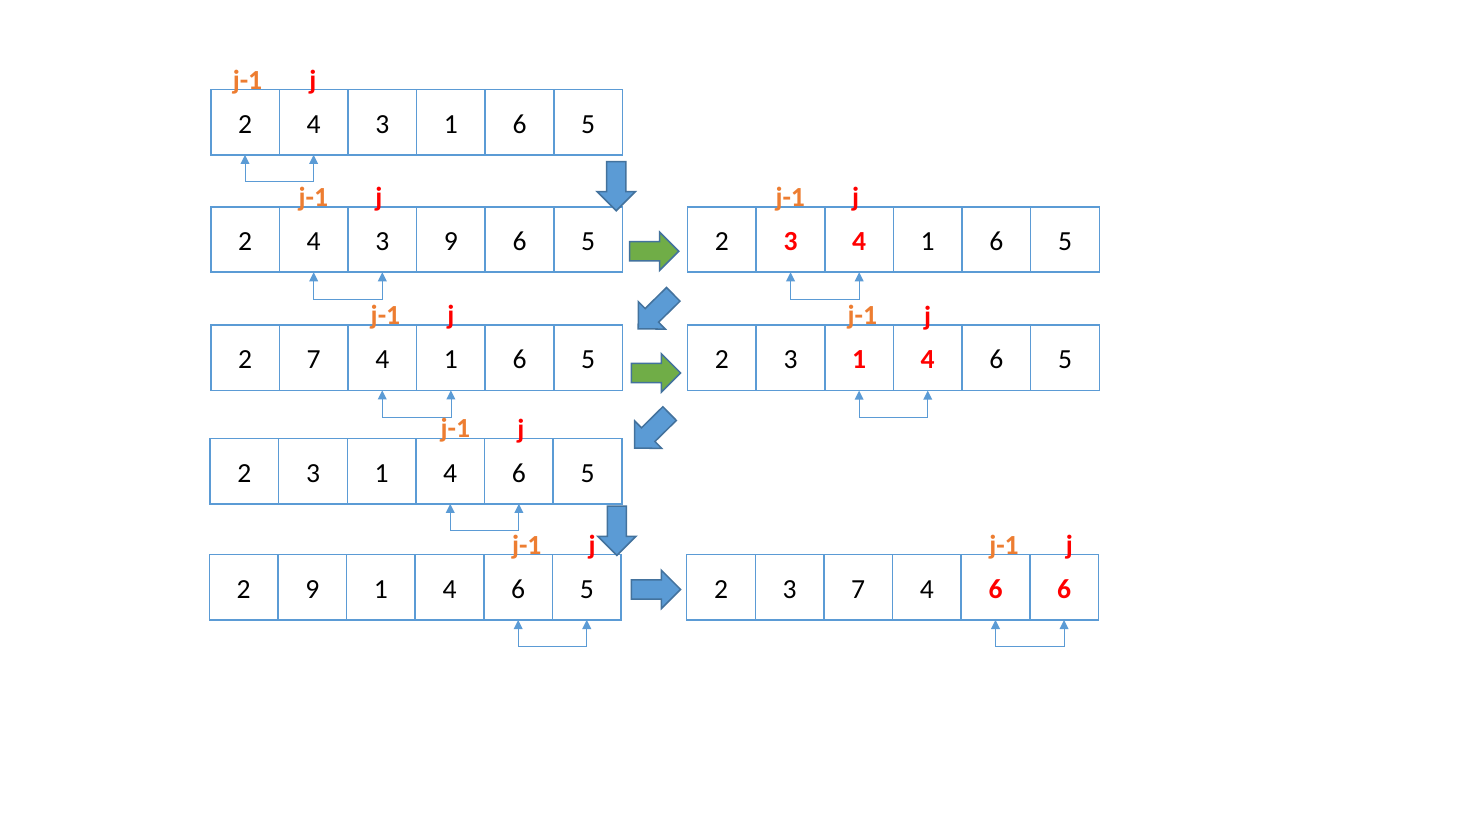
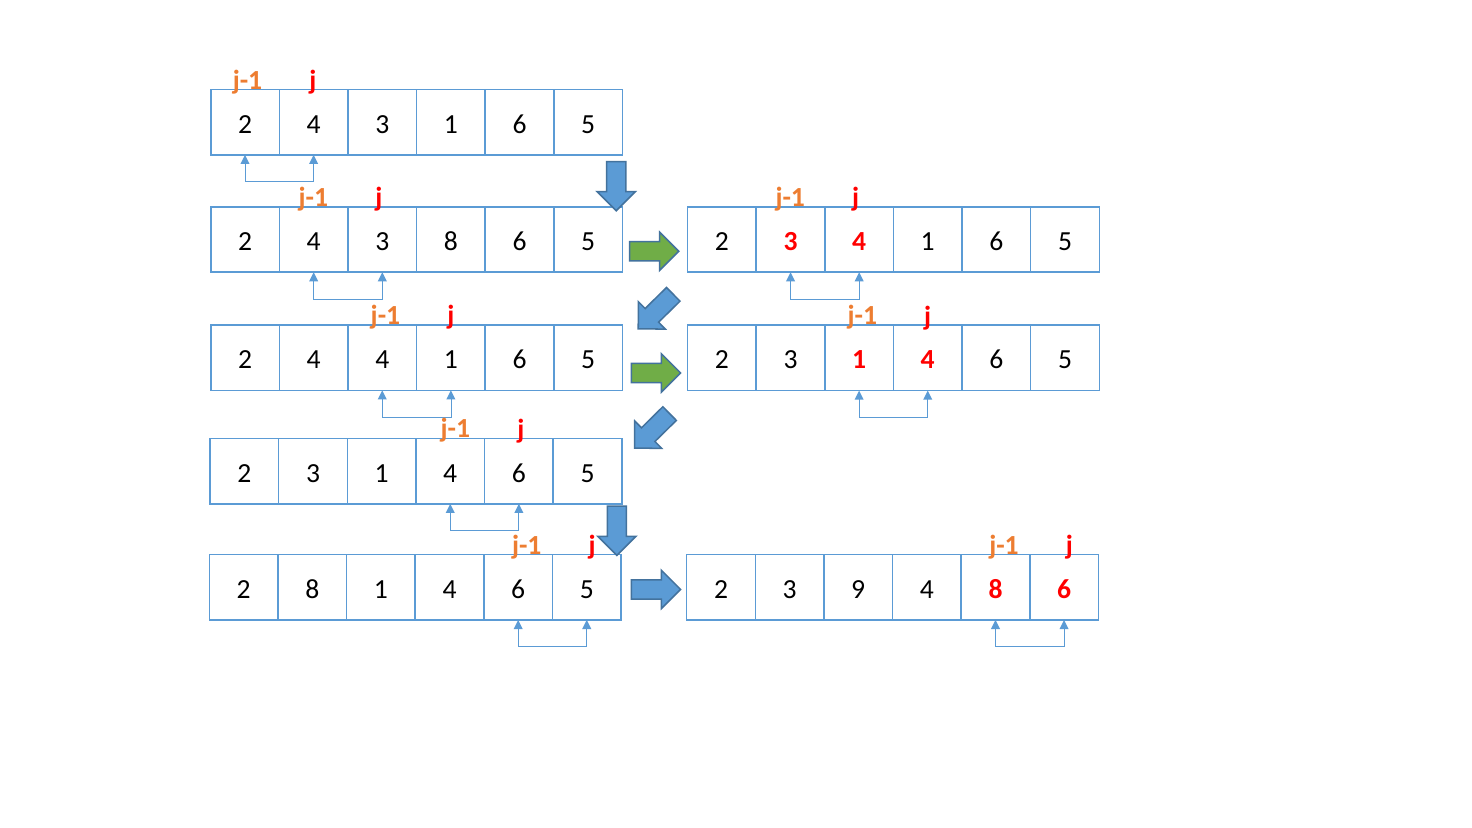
3 9: 9 -> 8
7 at (314, 360): 7 -> 4
2 9: 9 -> 8
3 7: 7 -> 9
6 at (995, 589): 6 -> 8
